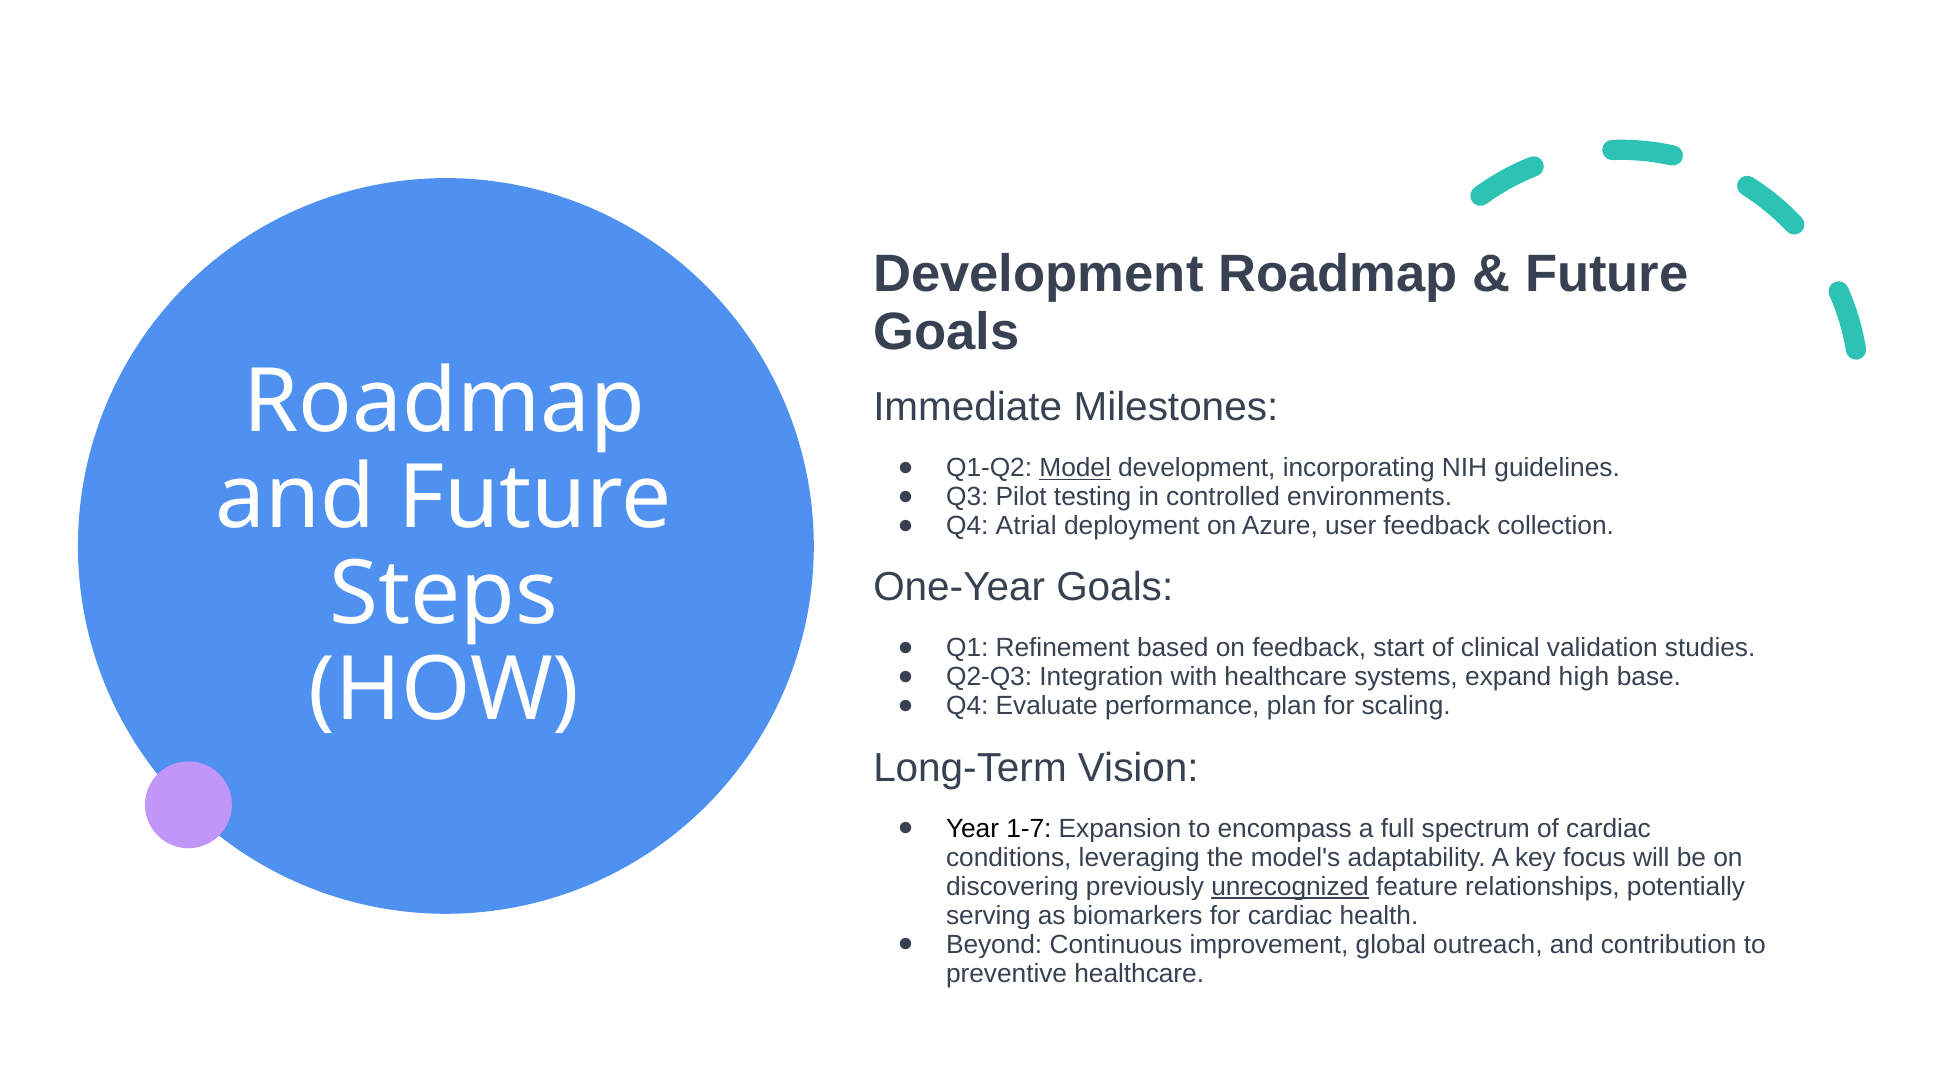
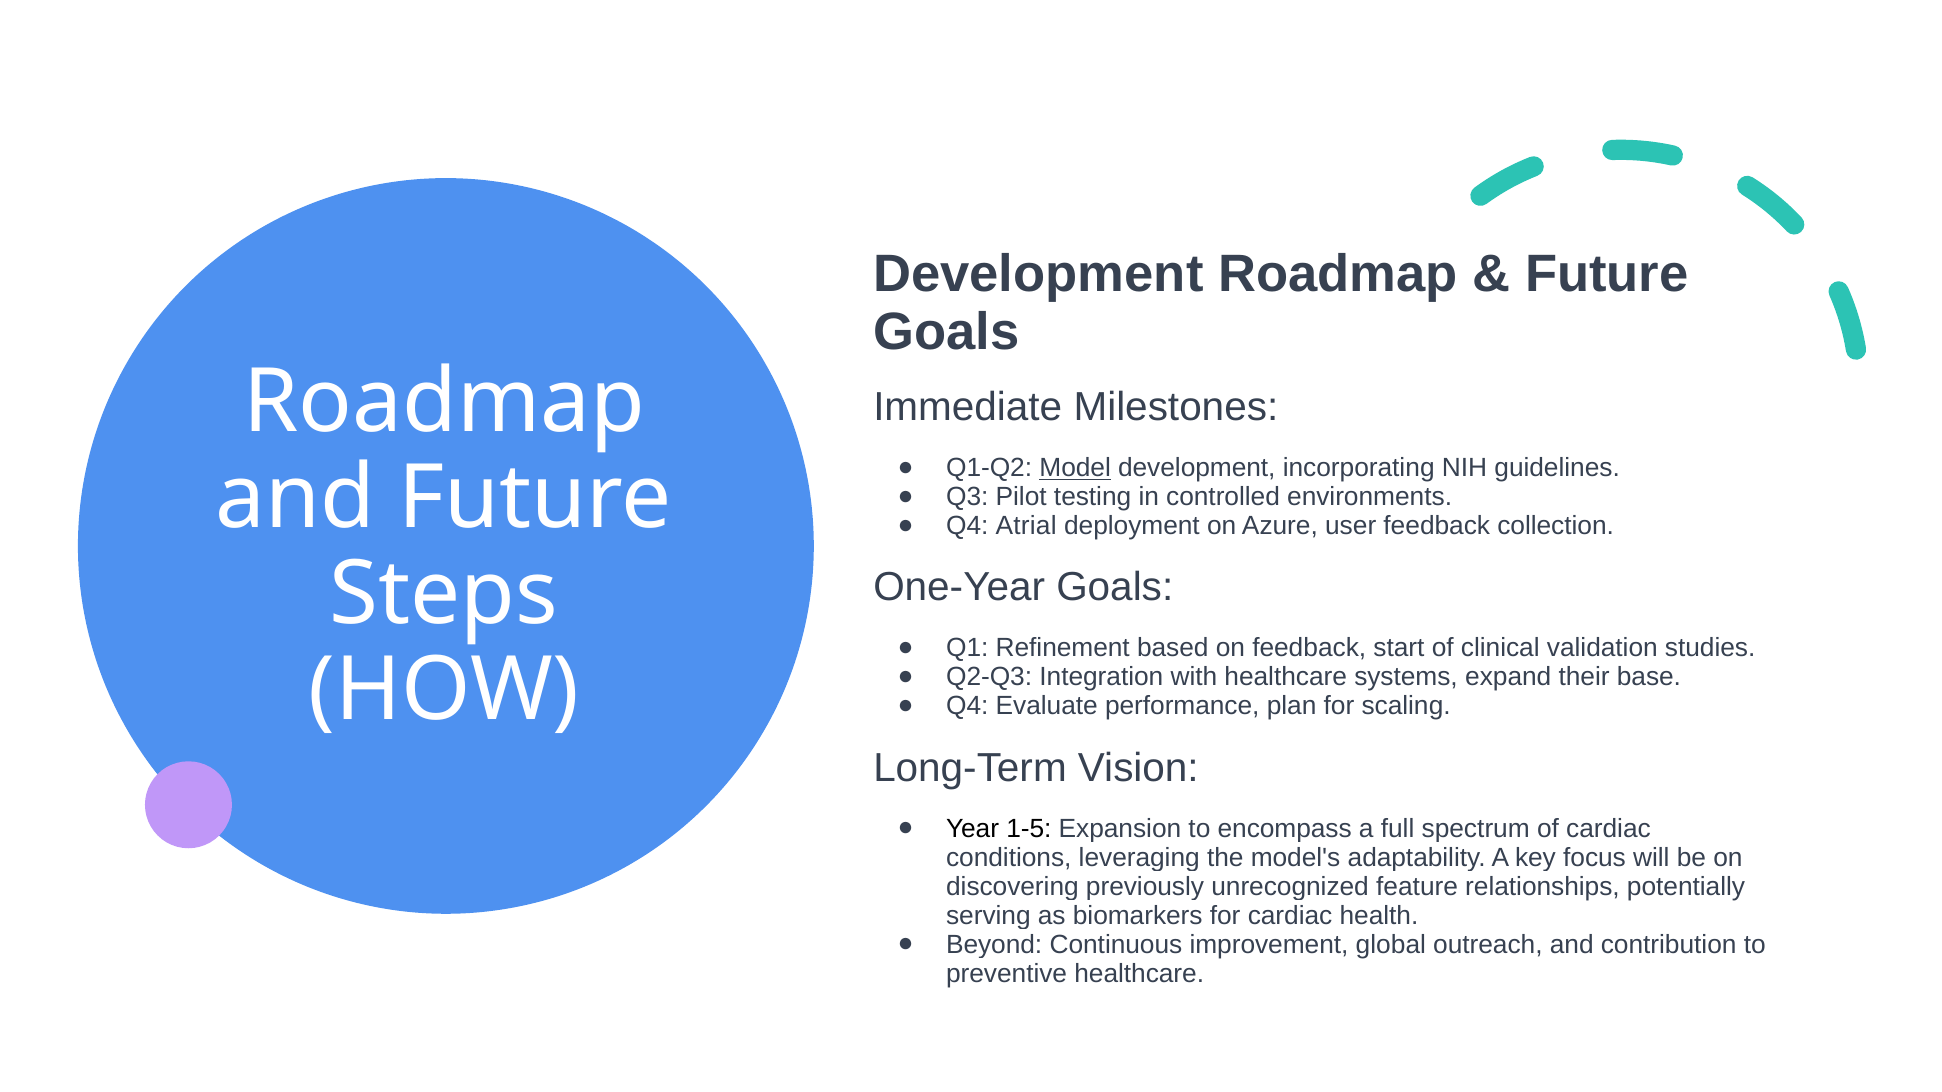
high: high -> their
1-7: 1-7 -> 1-5
unrecognized underline: present -> none
